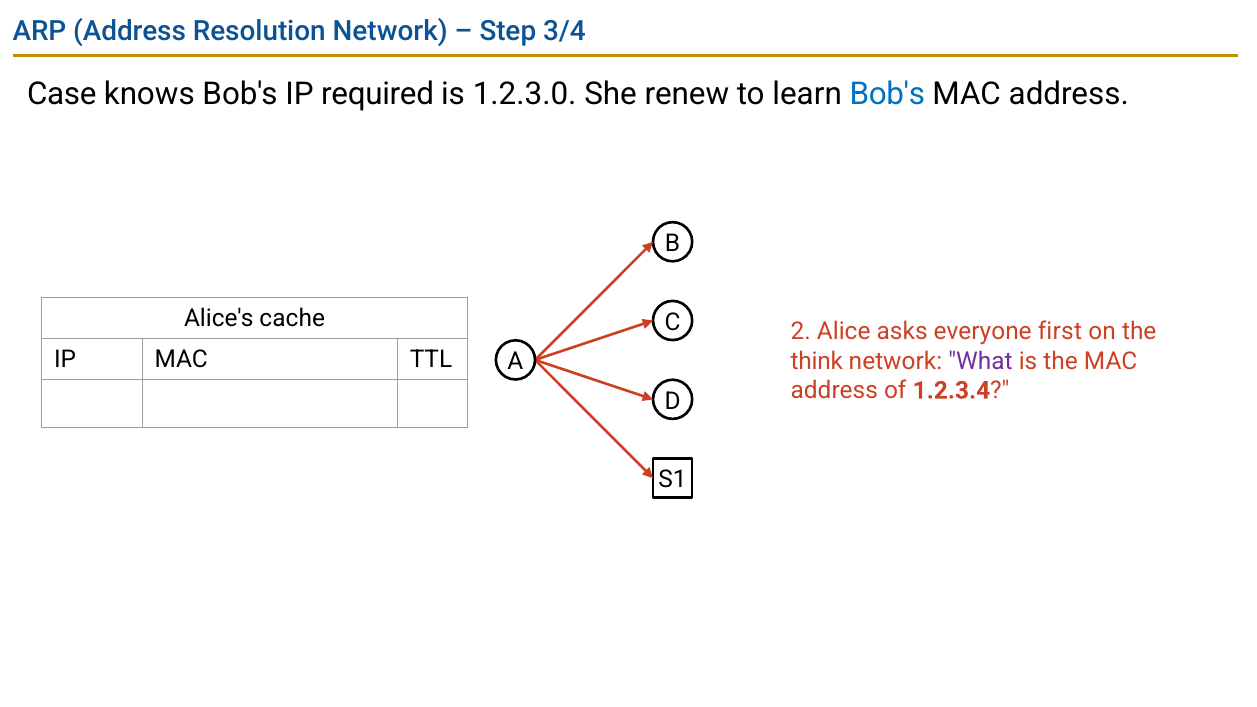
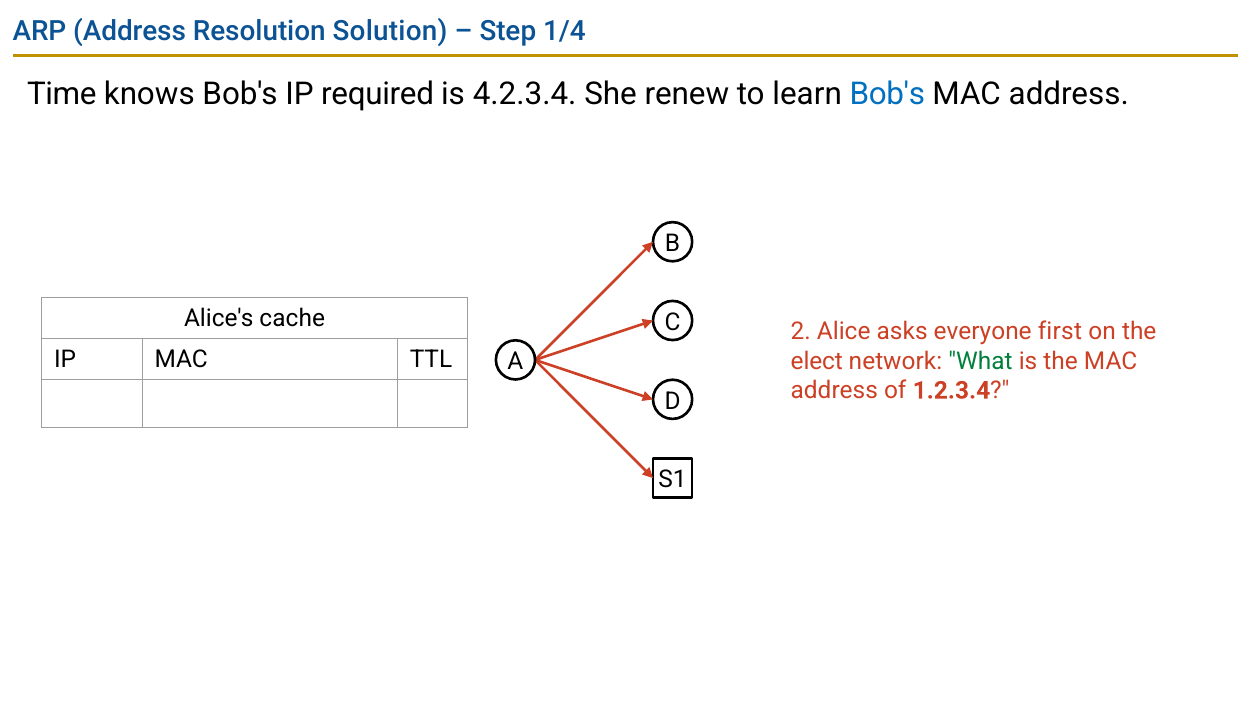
Resolution Network: Network -> Solution
3/4: 3/4 -> 1/4
Case: Case -> Time
1.2.3.0: 1.2.3.0 -> 4.2.3.4
think: think -> elect
What colour: purple -> green
